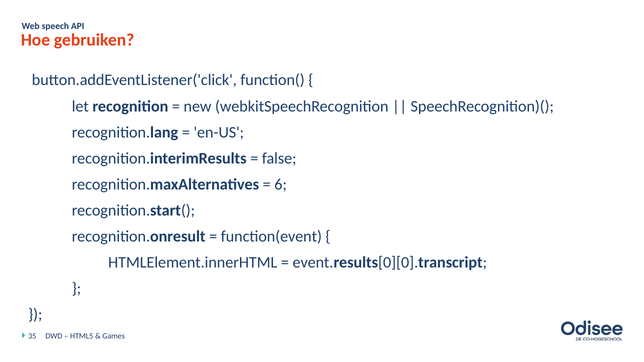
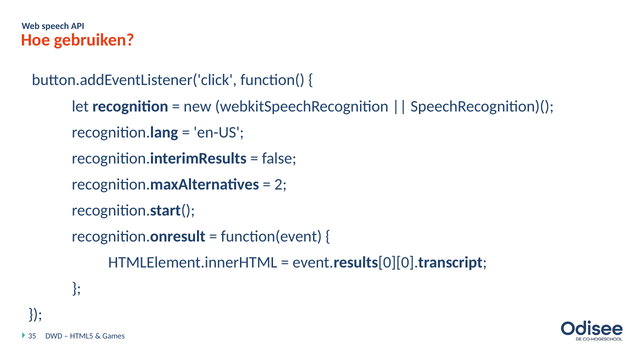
6: 6 -> 2
